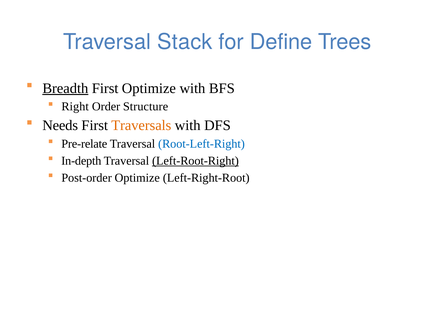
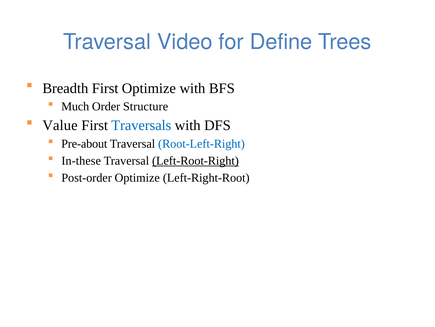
Stack: Stack -> Video
Breadth underline: present -> none
Right: Right -> Much
Needs: Needs -> Value
Traversals colour: orange -> blue
Pre-relate: Pre-relate -> Pre-about
In-depth: In-depth -> In-these
